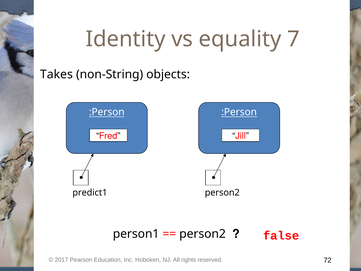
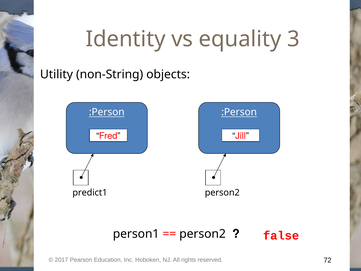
7: 7 -> 3
Takes: Takes -> Utility
